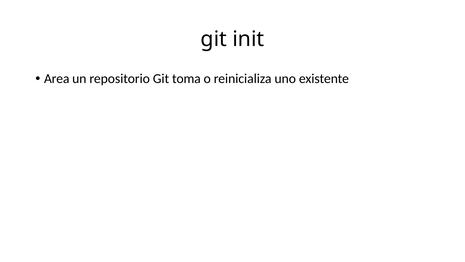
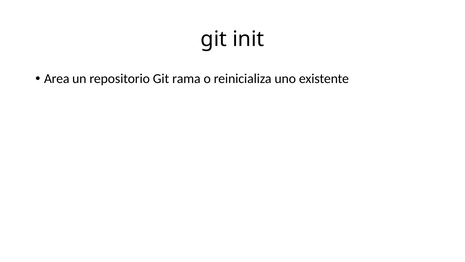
toma: toma -> rama
